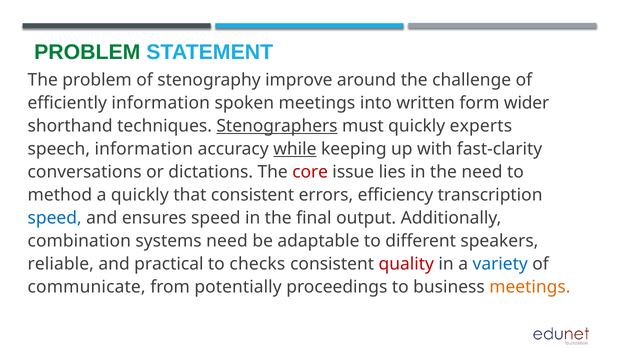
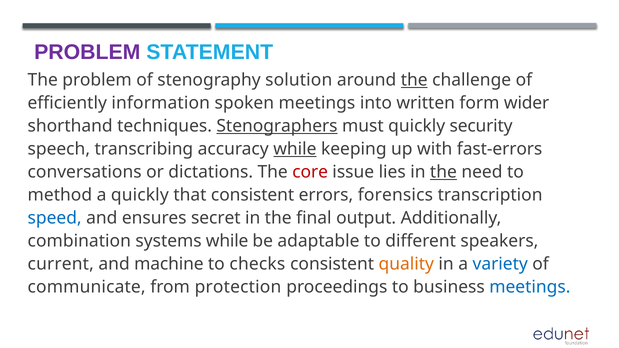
PROBLEM at (87, 52) colour: green -> purple
improve: improve -> solution
the at (414, 80) underline: none -> present
experts: experts -> security
speech information: information -> transcribing
fast-clarity: fast-clarity -> fast-errors
the at (443, 172) underline: none -> present
efficiency: efficiency -> forensics
ensures speed: speed -> secret
systems need: need -> while
reliable: reliable -> current
practical: practical -> machine
quality colour: red -> orange
potentially: potentially -> protection
meetings at (530, 287) colour: orange -> blue
